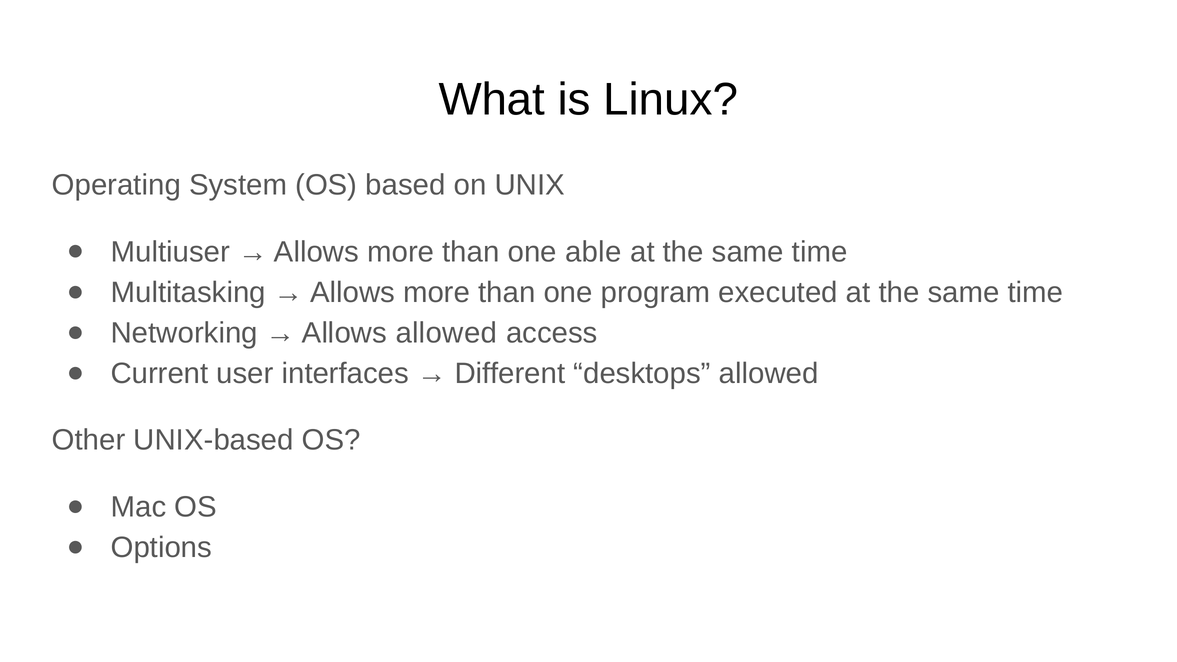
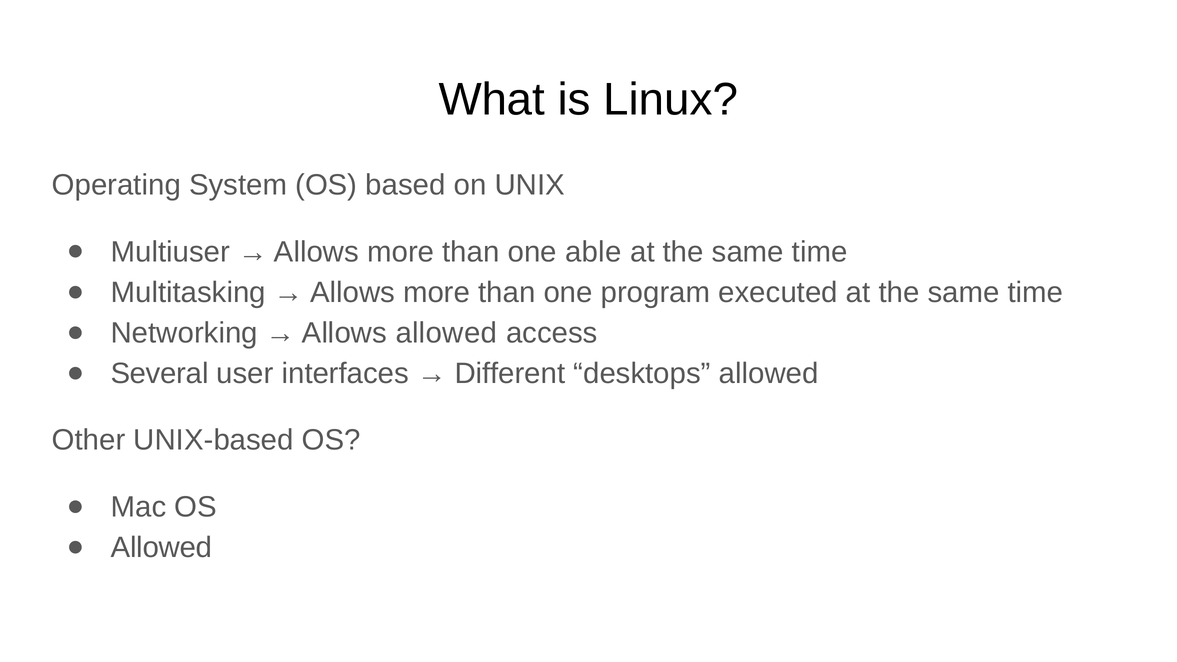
Current: Current -> Several
Options at (161, 548): Options -> Allowed
